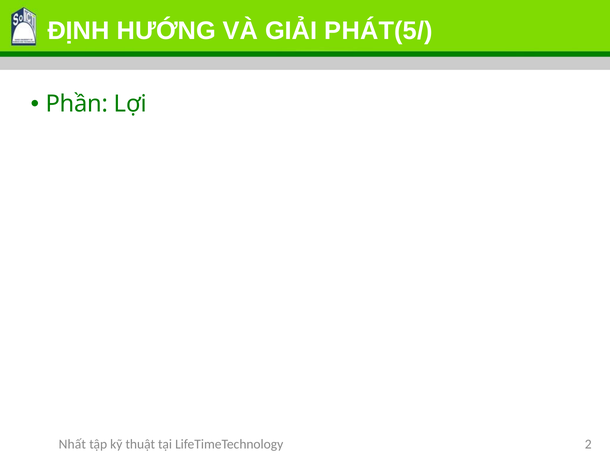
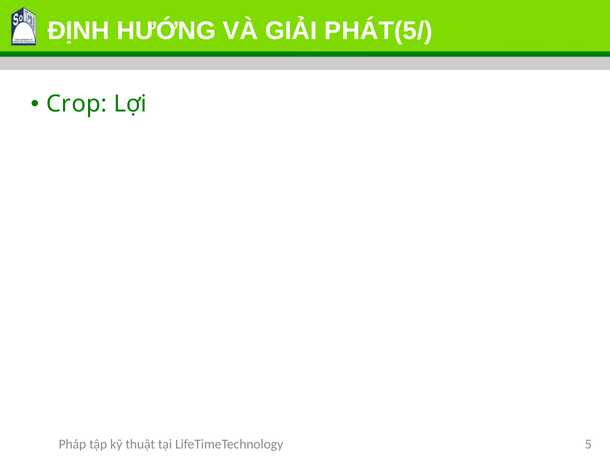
Phần: Phần -> Crop
Nhất: Nhất -> Pháp
2: 2 -> 5
